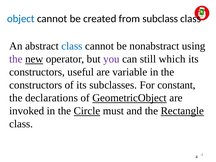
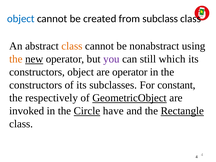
class at (72, 46) colour: blue -> orange
the at (16, 59) colour: purple -> orange
constructors useful: useful -> object
are variable: variable -> operator
declarations: declarations -> respectively
must: must -> have
